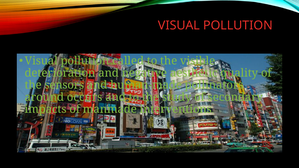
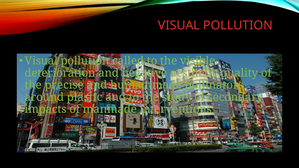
sensors: sensors -> precise
occurs: occurs -> plastic
